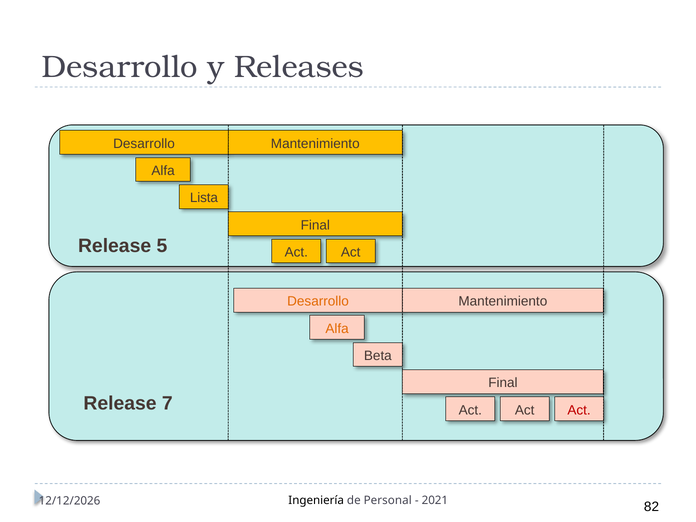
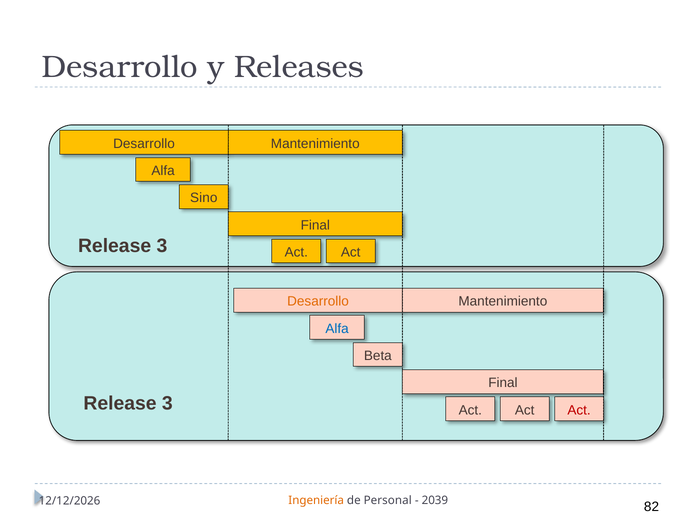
Lista: Lista -> Sino
5 at (162, 246): 5 -> 3
Alfa at (337, 329) colour: orange -> blue
7 at (167, 404): 7 -> 3
Ingeniería colour: black -> orange
2021: 2021 -> 2039
